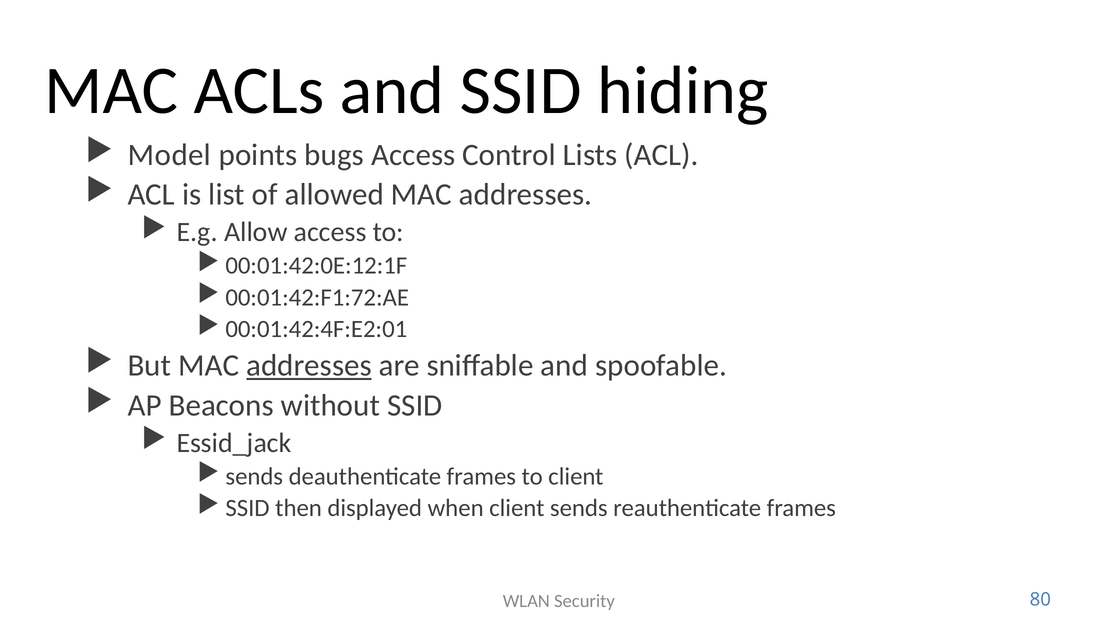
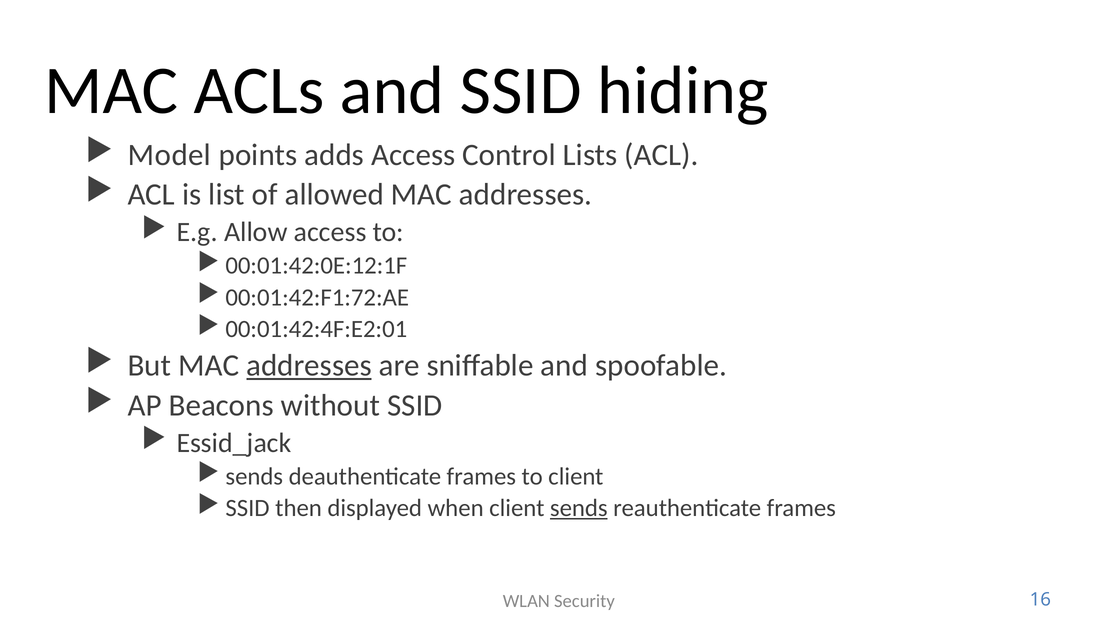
bugs: bugs -> adds
sends underline: none -> present
80: 80 -> 16
